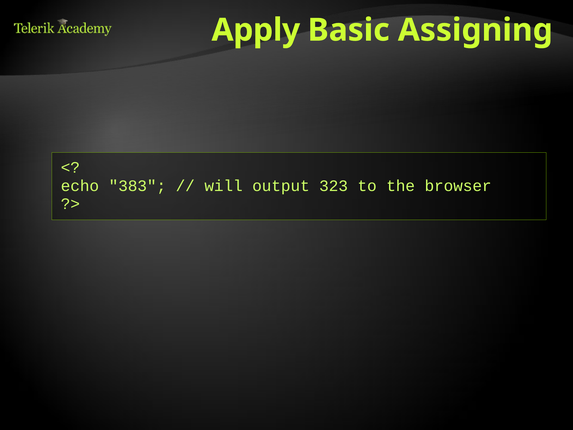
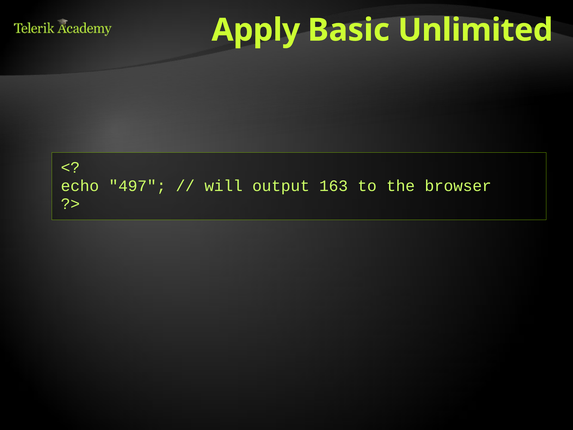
Assigning: Assigning -> Unlimited
383: 383 -> 497
323: 323 -> 163
